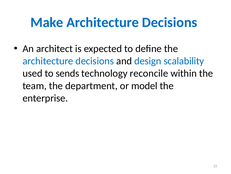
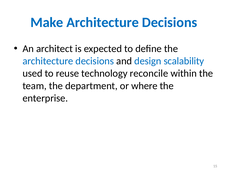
sends: sends -> reuse
model: model -> where
